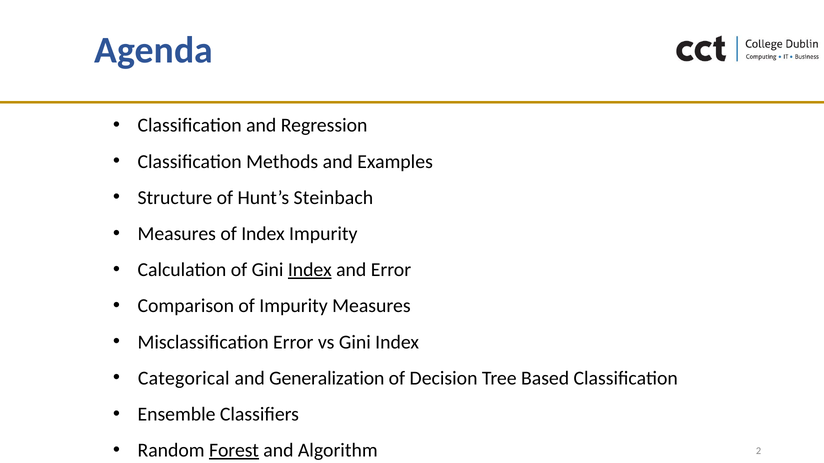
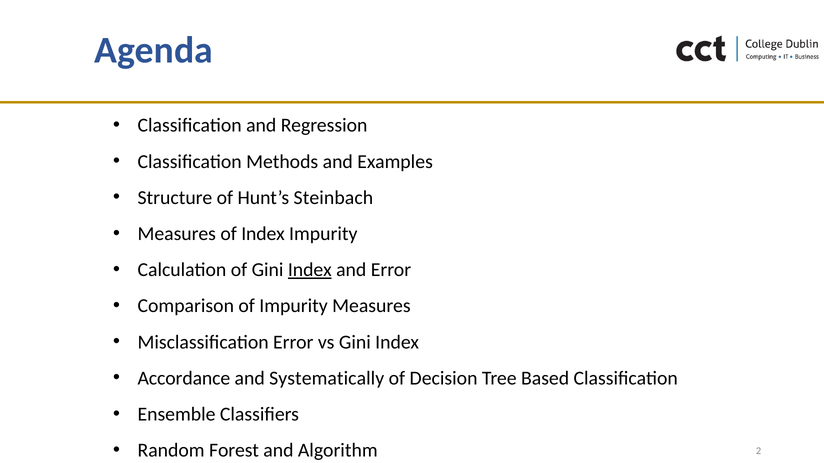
Categorical: Categorical -> Accordance
Generalization: Generalization -> Systematically
Forest underline: present -> none
